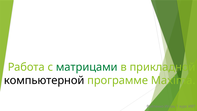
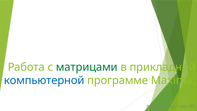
компьютерной colour: black -> blue
